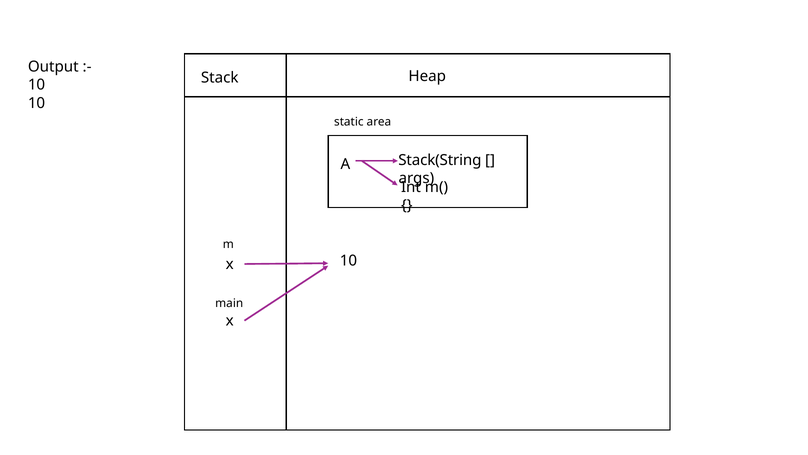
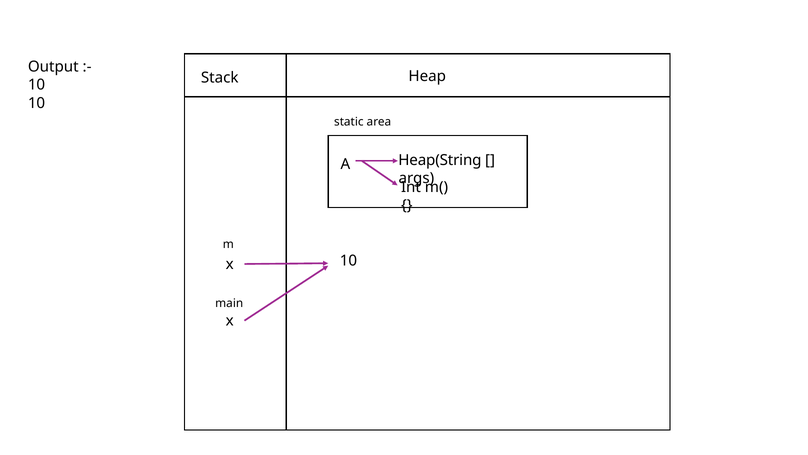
Stack(String: Stack(String -> Heap(String
